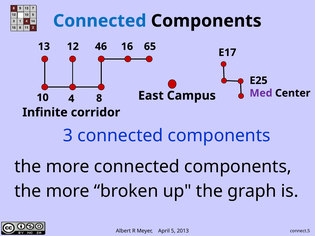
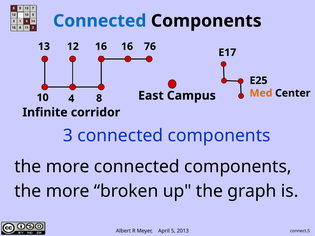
12 46: 46 -> 16
65: 65 -> 76
Med colour: purple -> orange
